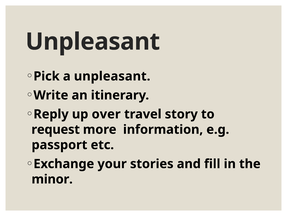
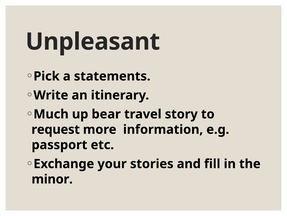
a unpleasant: unpleasant -> statements
Reply: Reply -> Much
over: over -> bear
